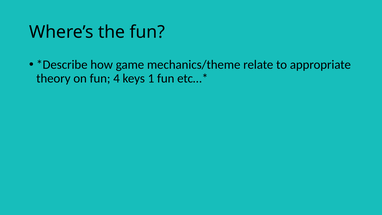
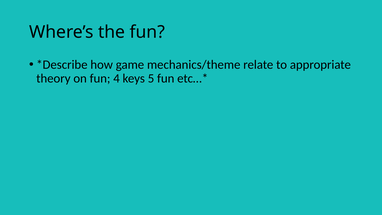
1: 1 -> 5
